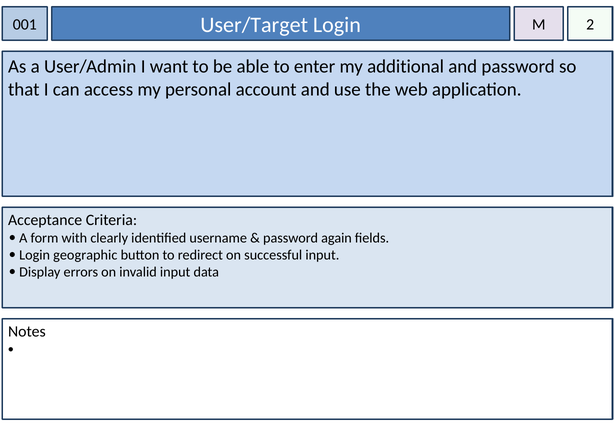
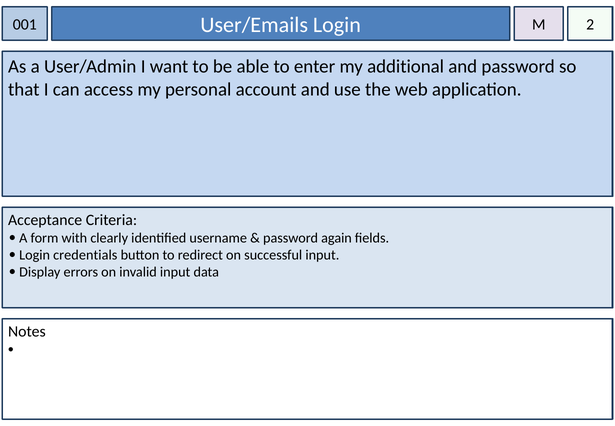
User/Target: User/Target -> User/Emails
geographic: geographic -> credentials
